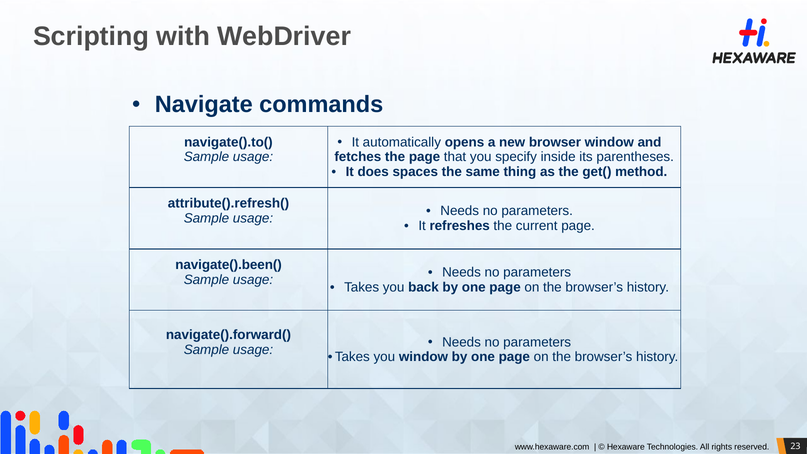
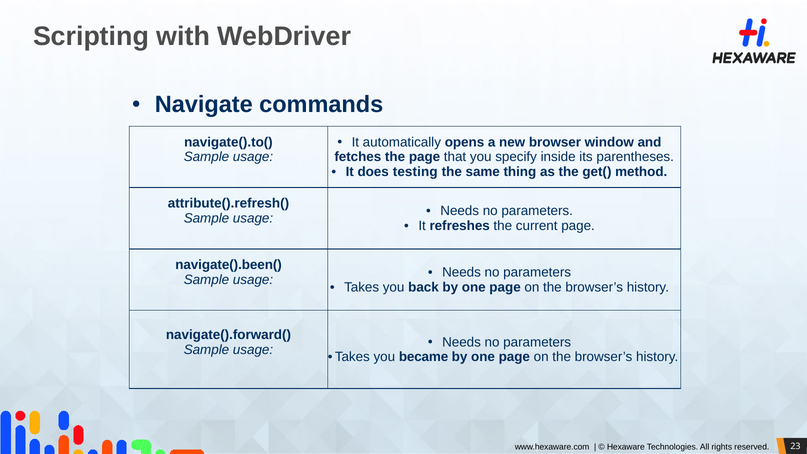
spaces: spaces -> testing
you window: window -> became
